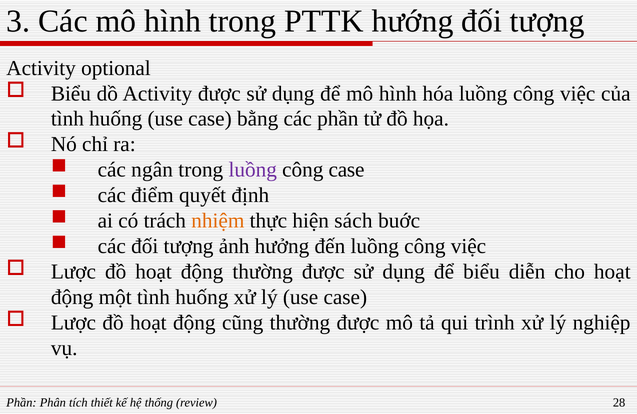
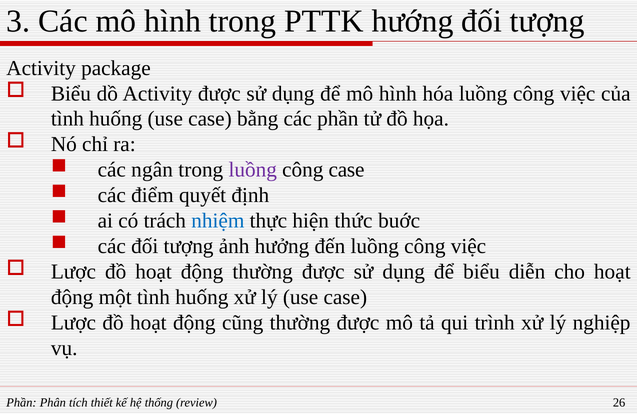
optional: optional -> package
nhiệm colour: orange -> blue
sách: sách -> thức
28: 28 -> 26
